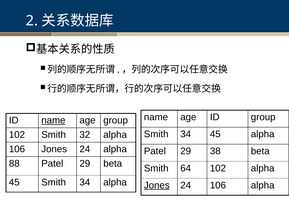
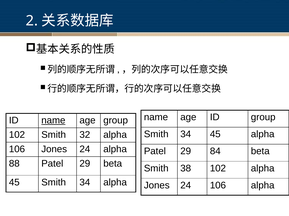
38: 38 -> 84
64: 64 -> 38
Jones at (157, 186) underline: present -> none
